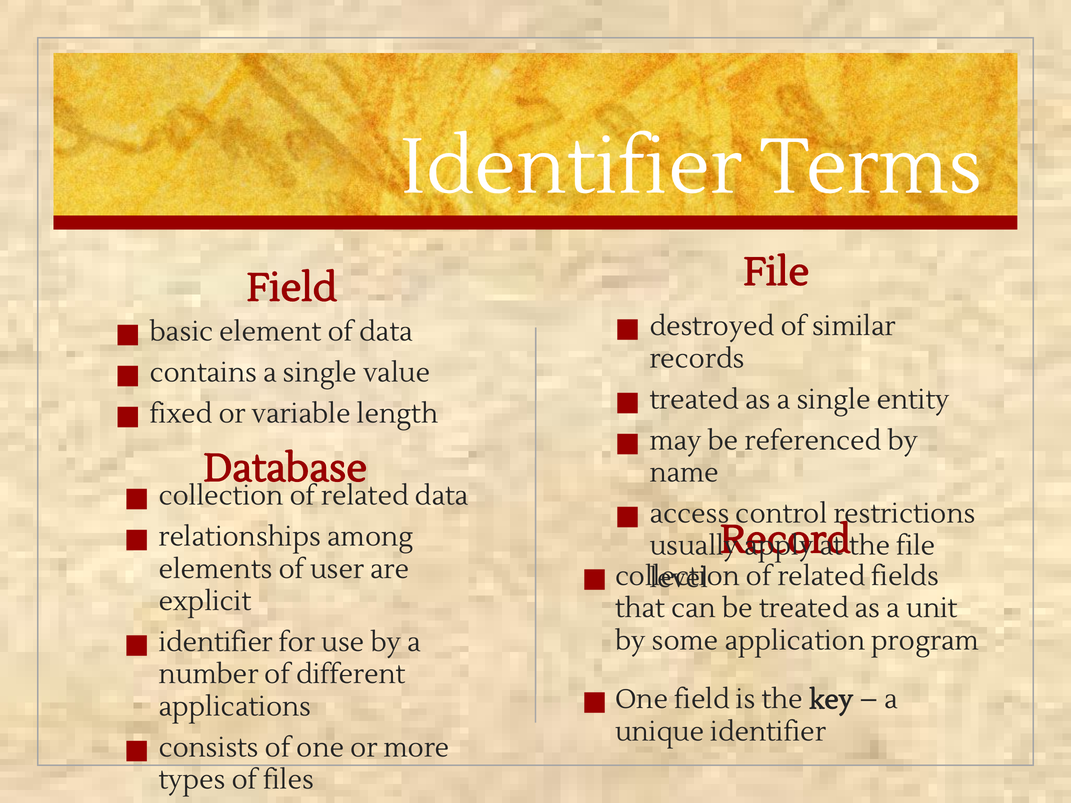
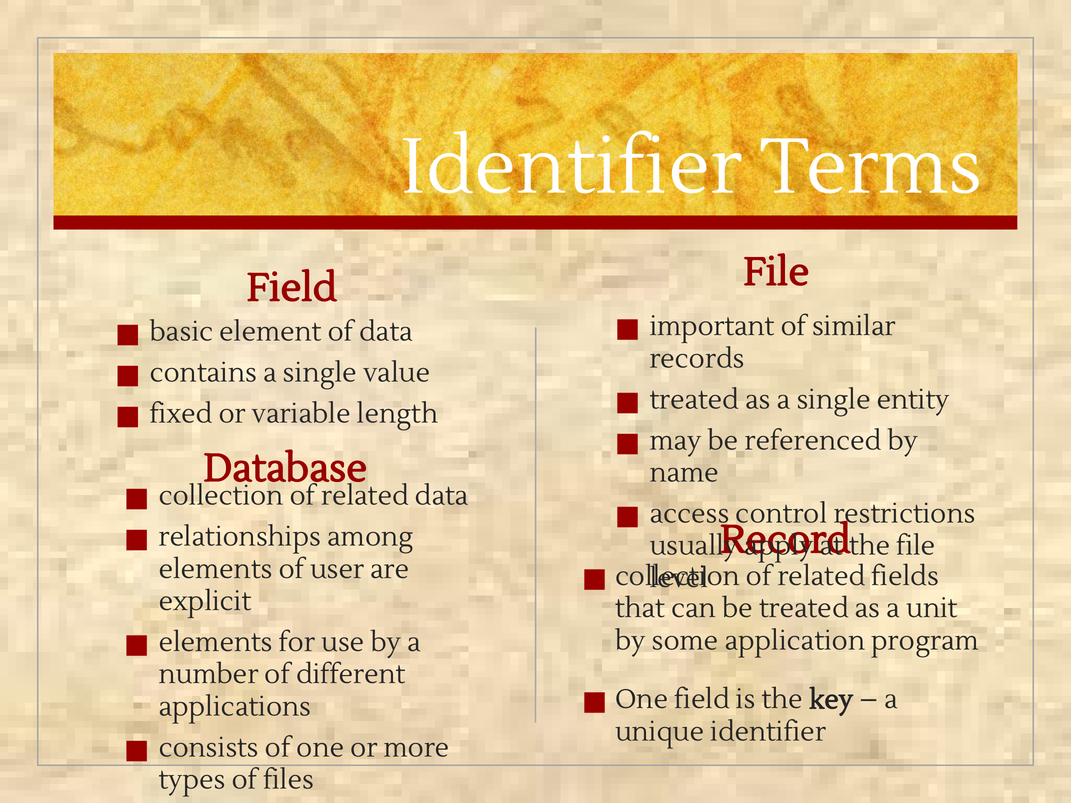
destroyed: destroyed -> important
identifier at (216, 643): identifier -> elements
